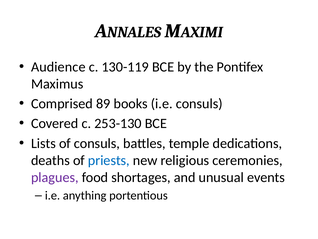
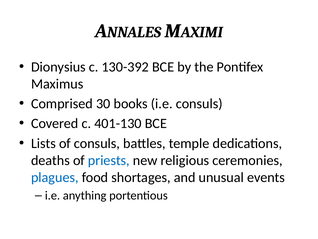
Audience: Audience -> Dionysius
130-119: 130-119 -> 130-392
89: 89 -> 30
253-130: 253-130 -> 401-130
plagues colour: purple -> blue
